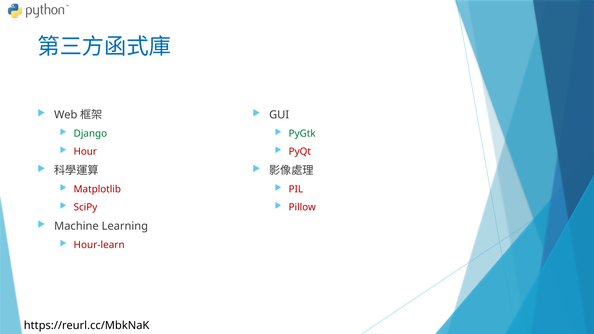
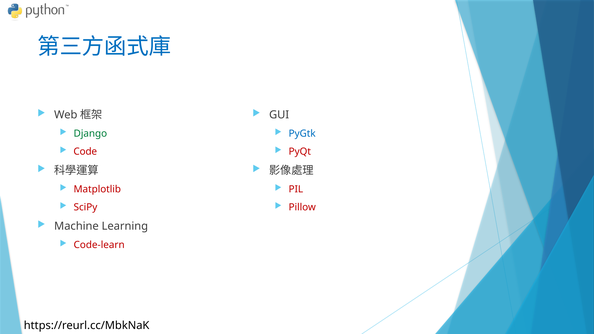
PyGtk colour: green -> blue
Hour: Hour -> Code
Hour-learn: Hour-learn -> Code-learn
